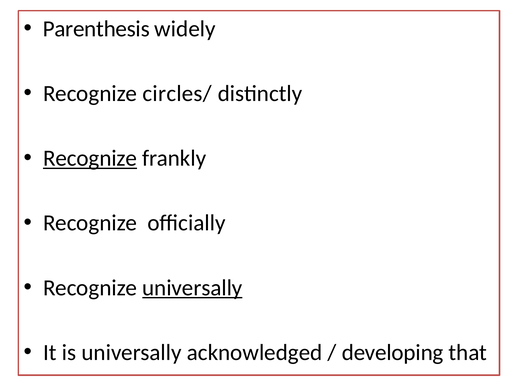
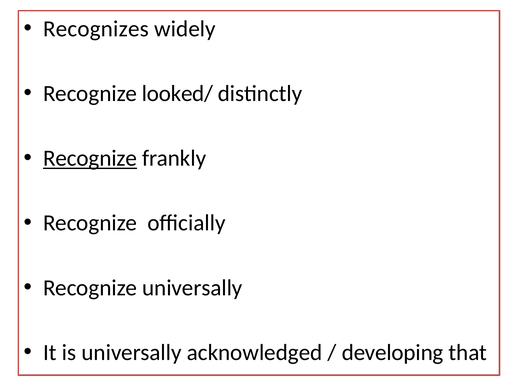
Parenthesis: Parenthesis -> Recognizes
circles/: circles/ -> looked/
universally at (192, 288) underline: present -> none
